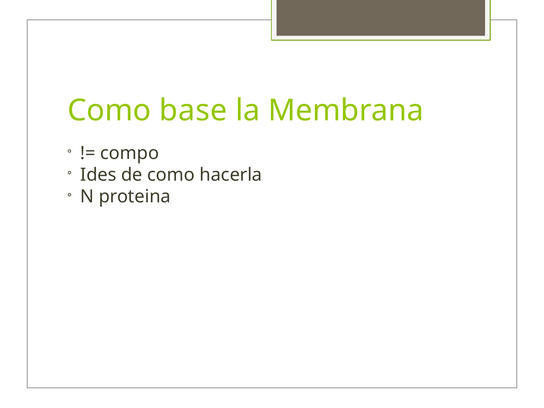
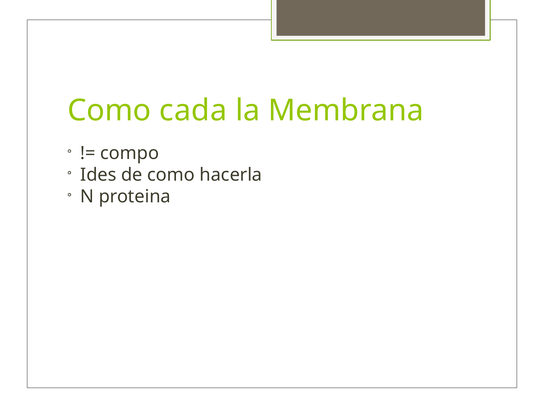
base: base -> cada
